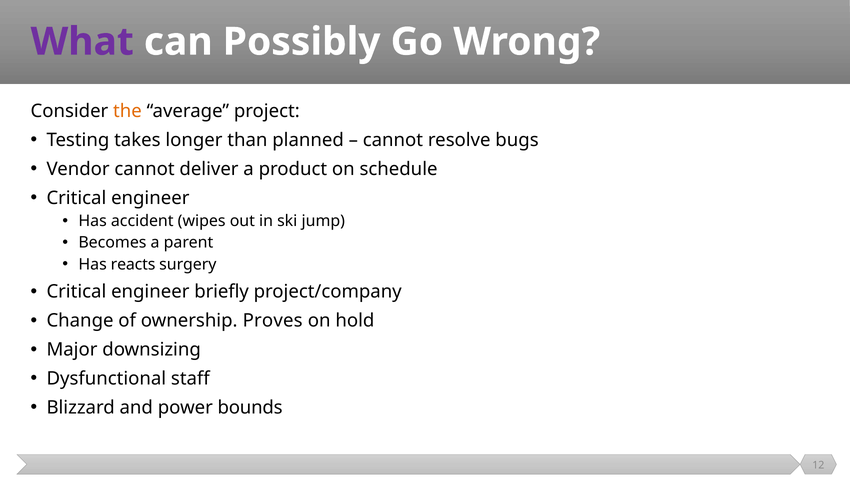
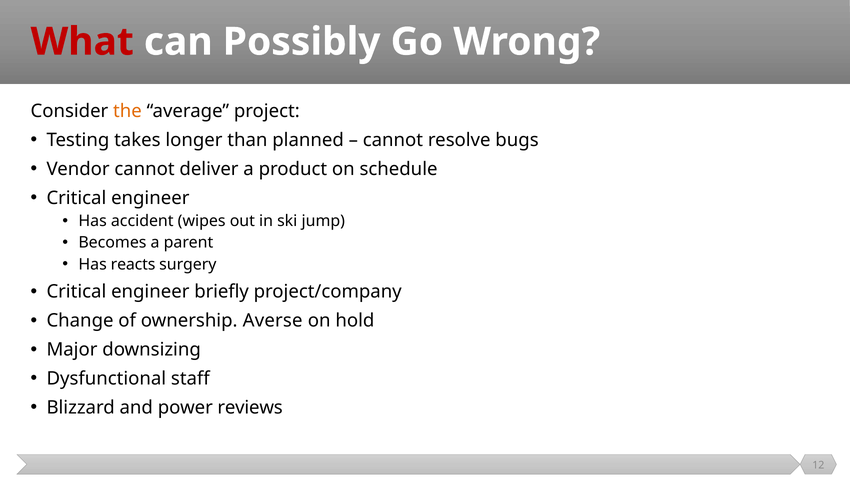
What colour: purple -> red
Proves: Proves -> Averse
bounds: bounds -> reviews
